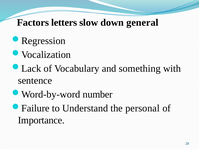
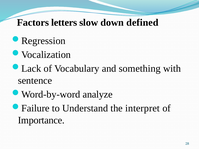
general: general -> defined
number: number -> analyze
personal: personal -> interpret
